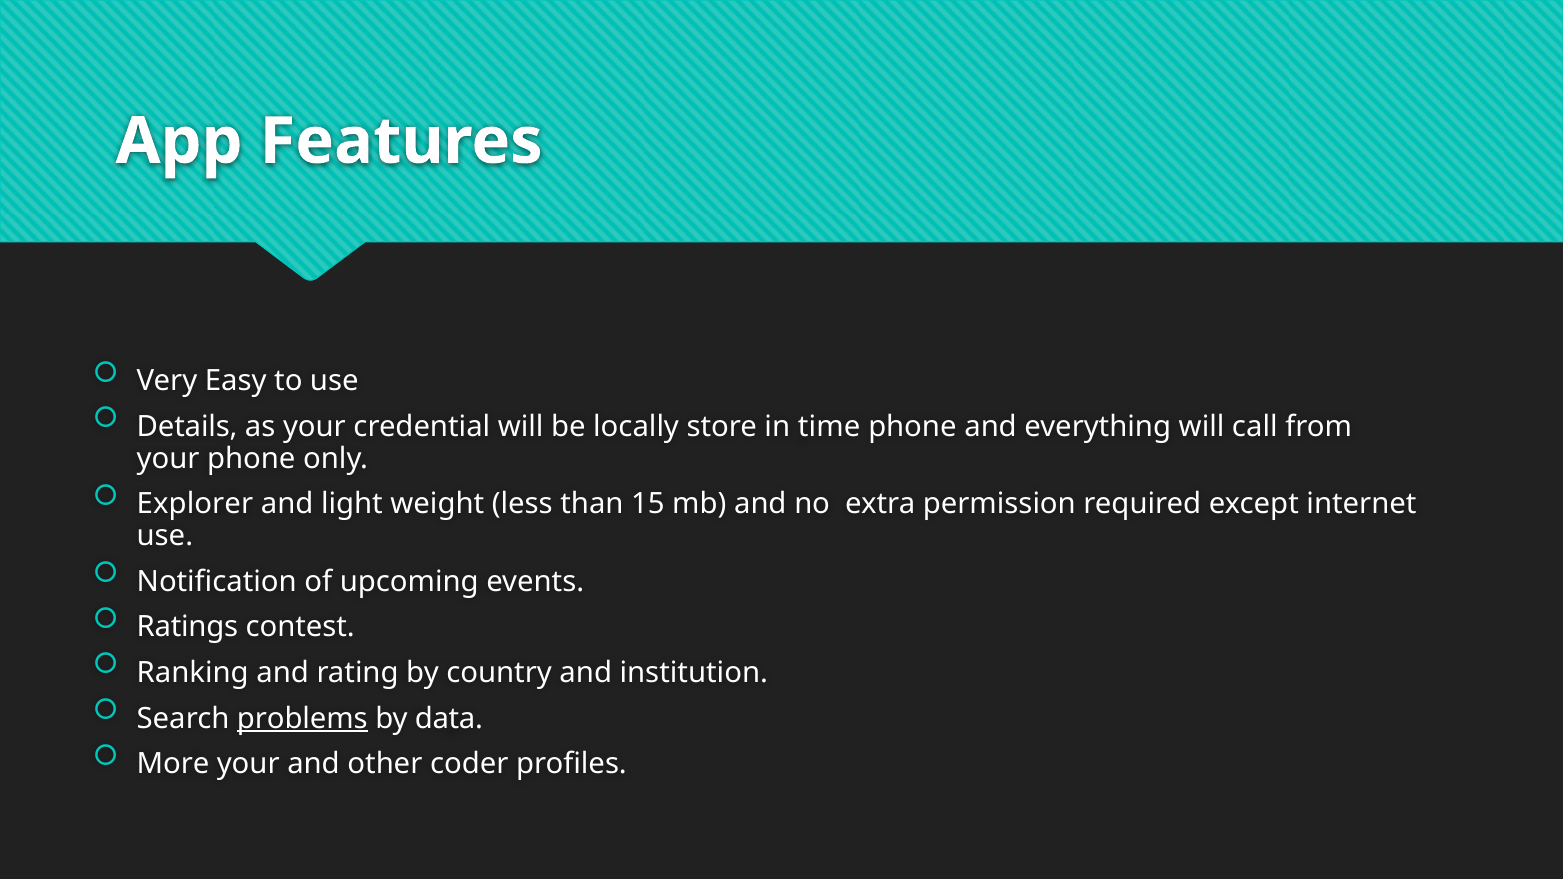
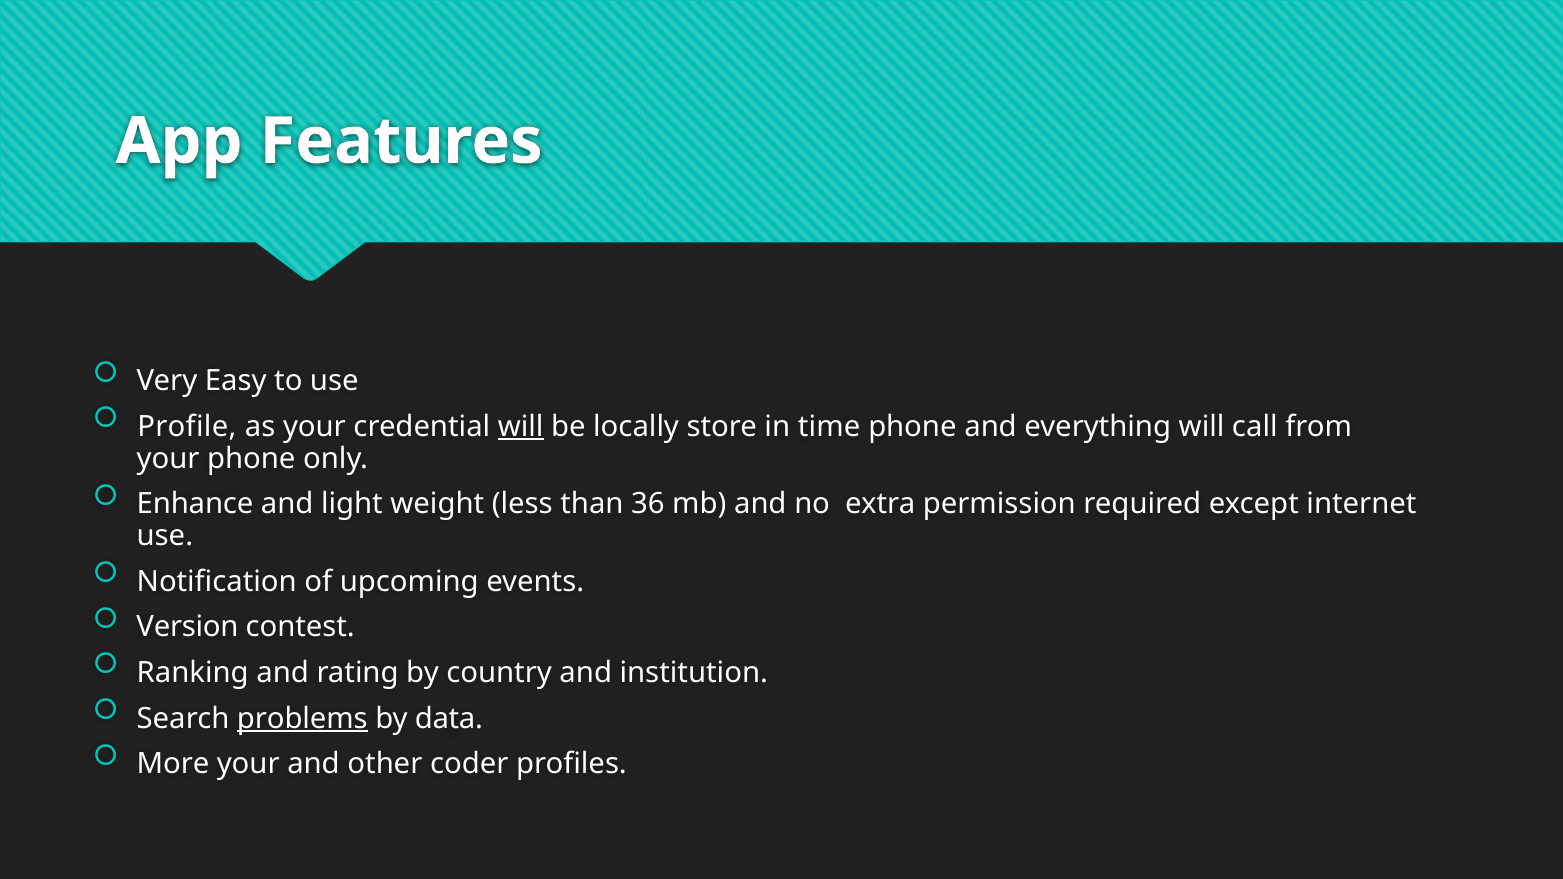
Details: Details -> Profile
will at (521, 427) underline: none -> present
Explorer: Explorer -> Enhance
15: 15 -> 36
Ratings: Ratings -> Version
